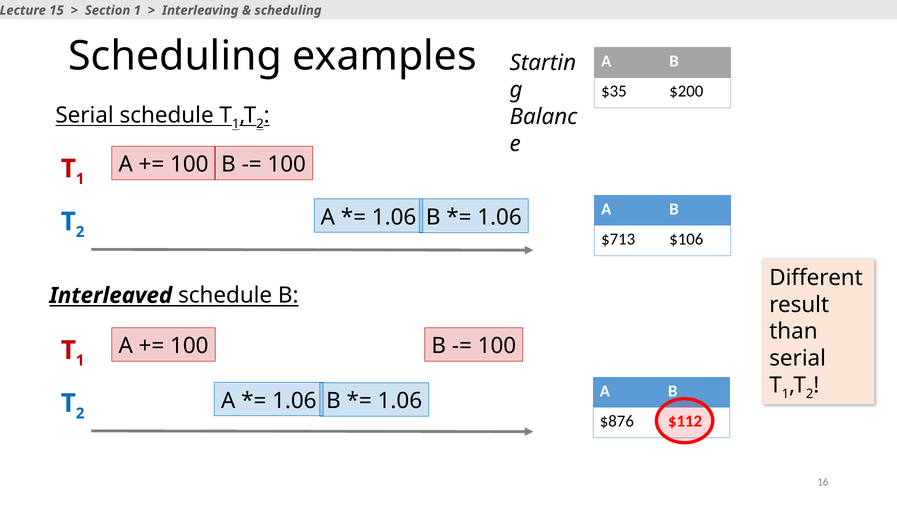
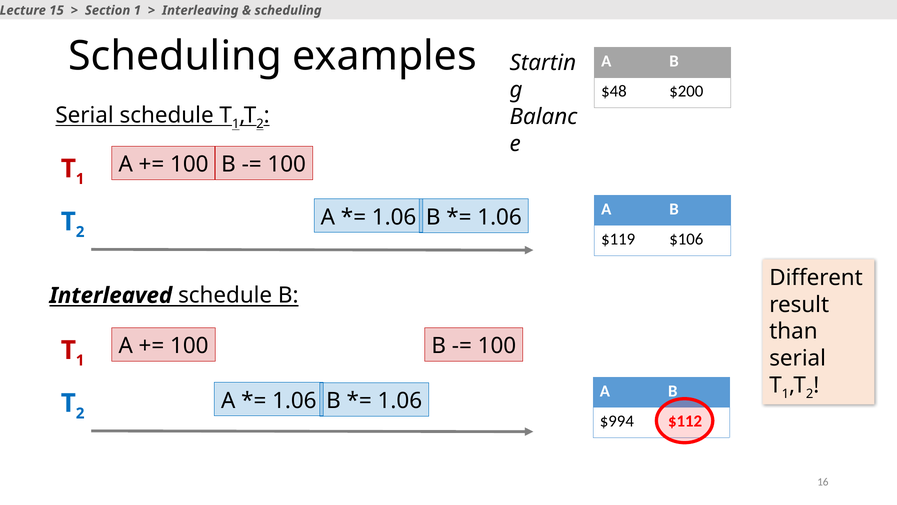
$35: $35 -> $48
$713: $713 -> $119
$876: $876 -> $994
